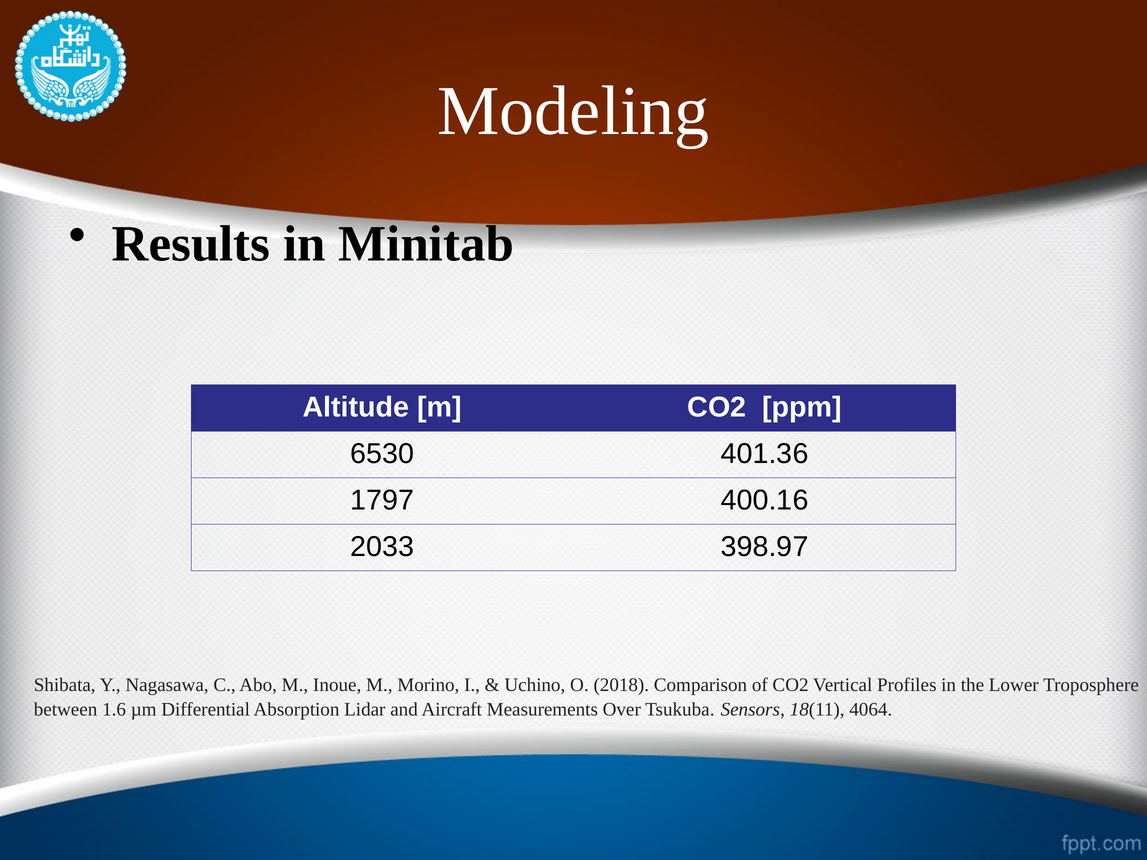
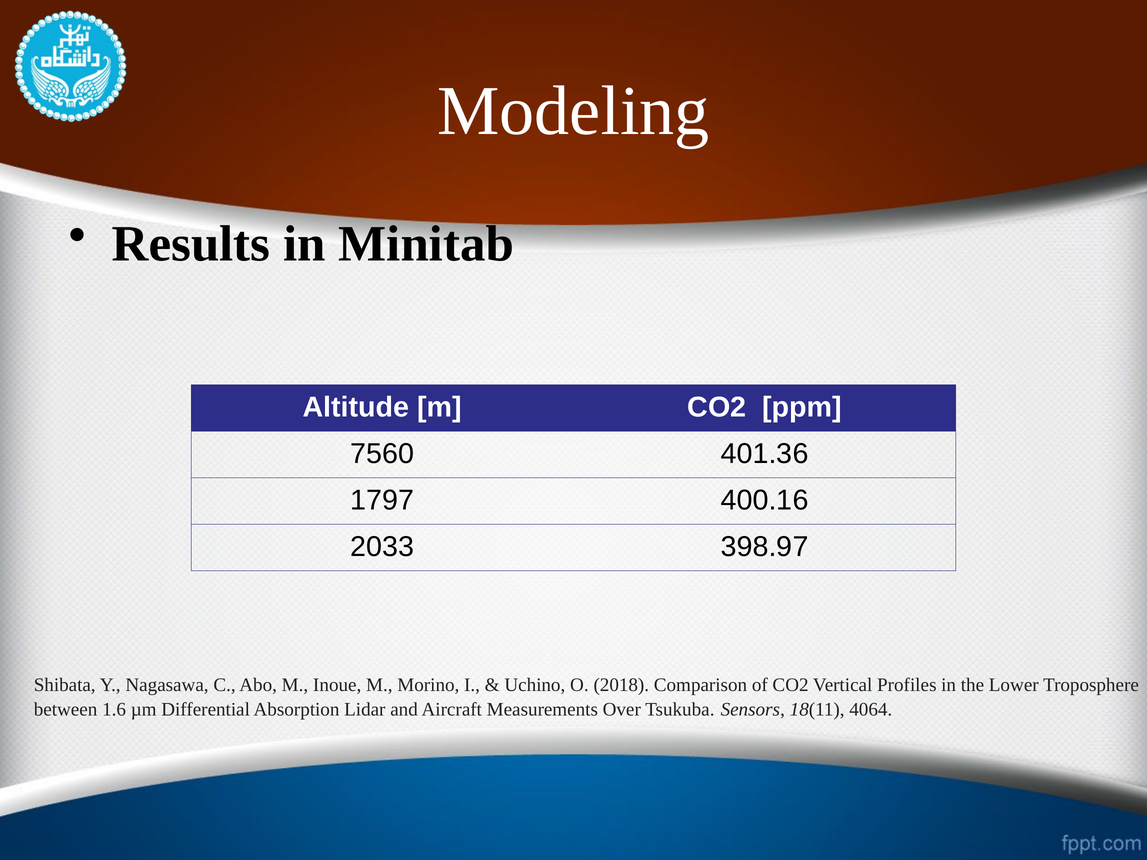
6530: 6530 -> 7560
